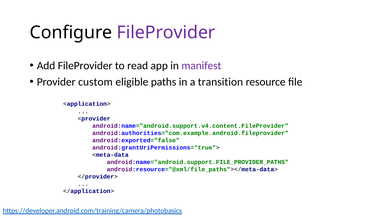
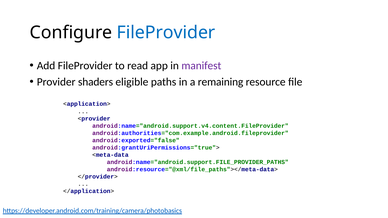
FileProvider at (166, 33) colour: purple -> blue
custom: custom -> shaders
transition: transition -> remaining
